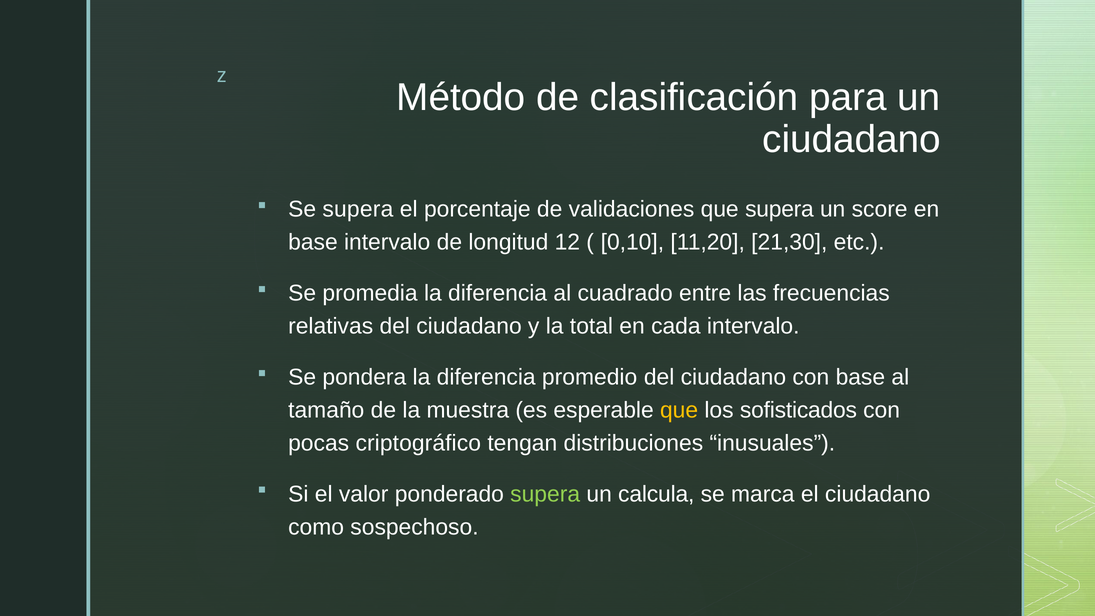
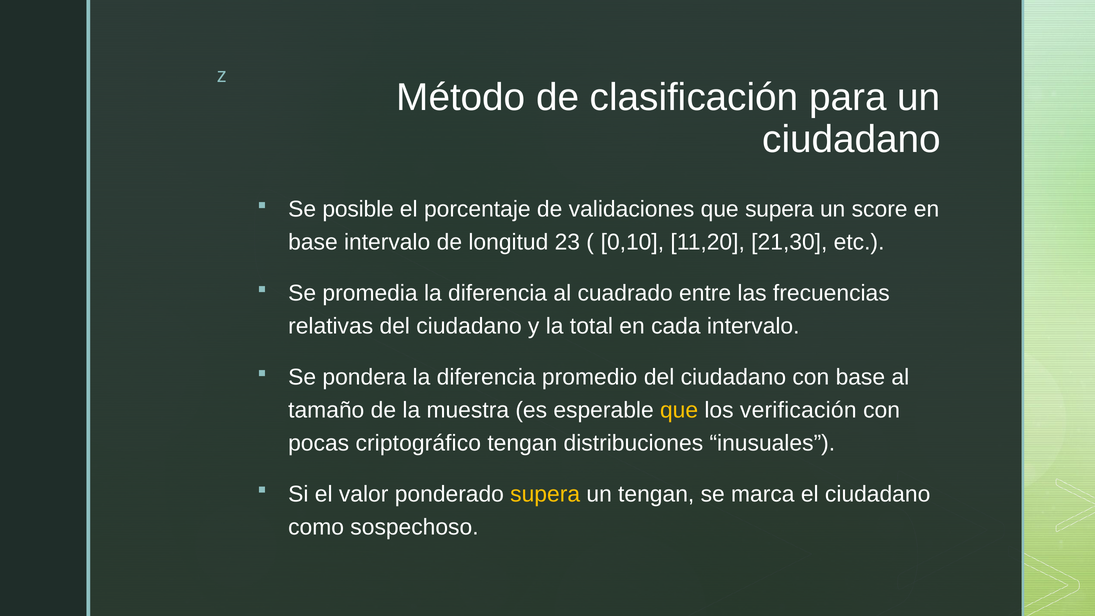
Se supera: supera -> posible
12: 12 -> 23
sofisticados: sofisticados -> verificación
supera at (545, 494) colour: light green -> yellow
un calcula: calcula -> tengan
